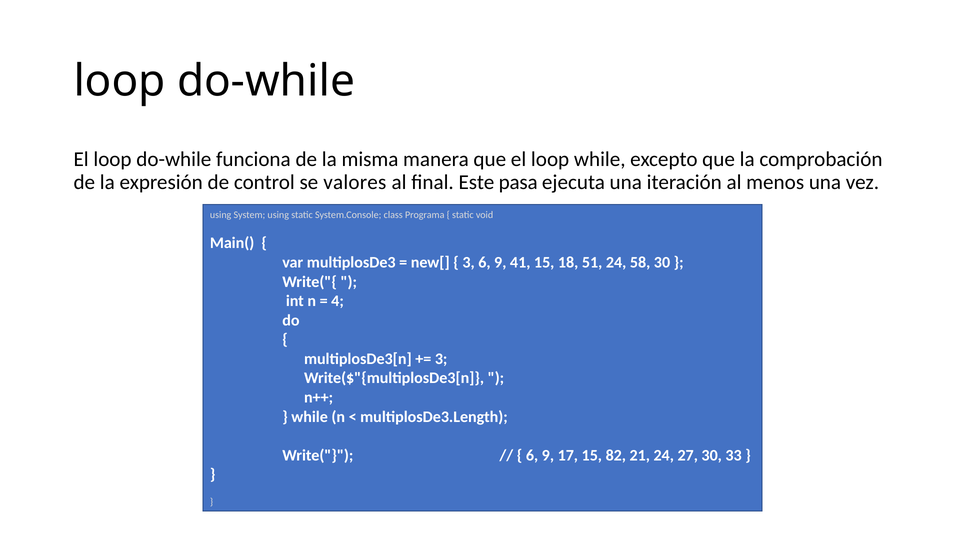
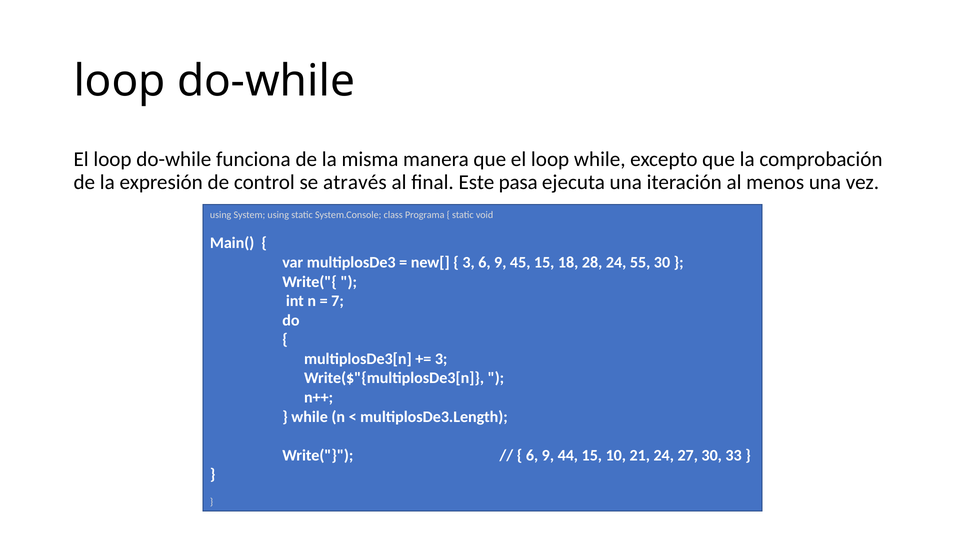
valores: valores -> através
41: 41 -> 45
51: 51 -> 28
58: 58 -> 55
4: 4 -> 7
17: 17 -> 44
82: 82 -> 10
